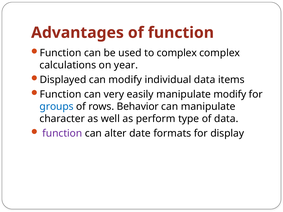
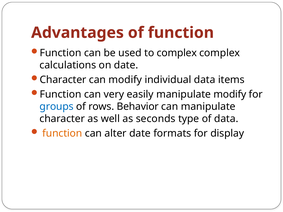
on year: year -> date
Displayed at (63, 80): Displayed -> Character
perform: perform -> seconds
function at (62, 133) colour: purple -> orange
